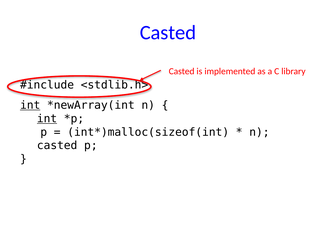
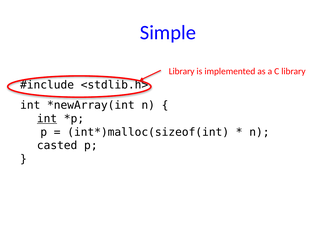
Casted at (168, 33): Casted -> Simple
Casted at (182, 71): Casted -> Library
int at (30, 105) underline: present -> none
